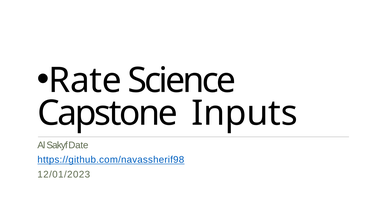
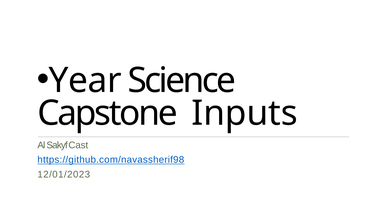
Rate: Rate -> Year
Date: Date -> Cast
